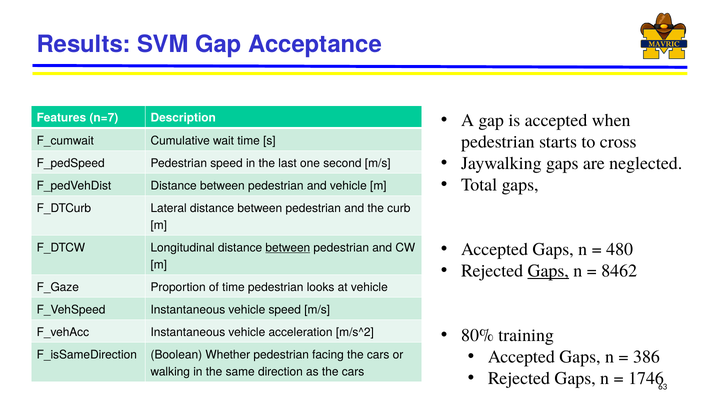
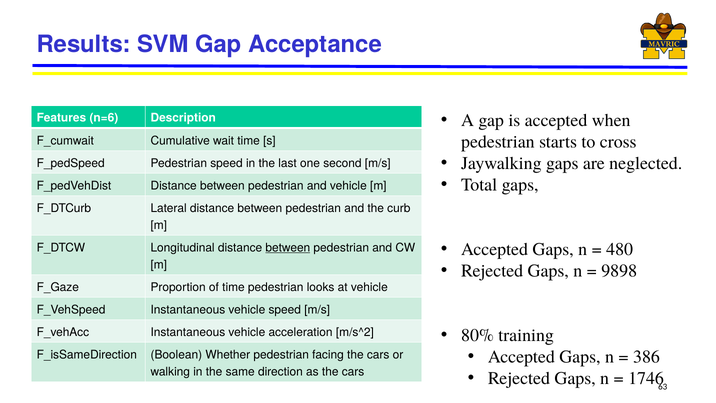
n=7: n=7 -> n=6
Gaps at (548, 271) underline: present -> none
8462: 8462 -> 9898
